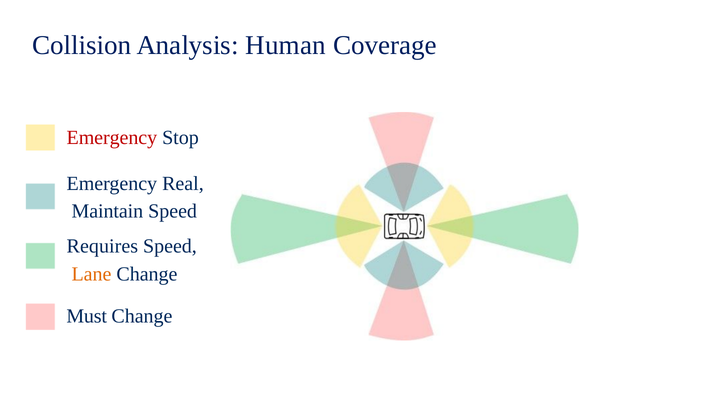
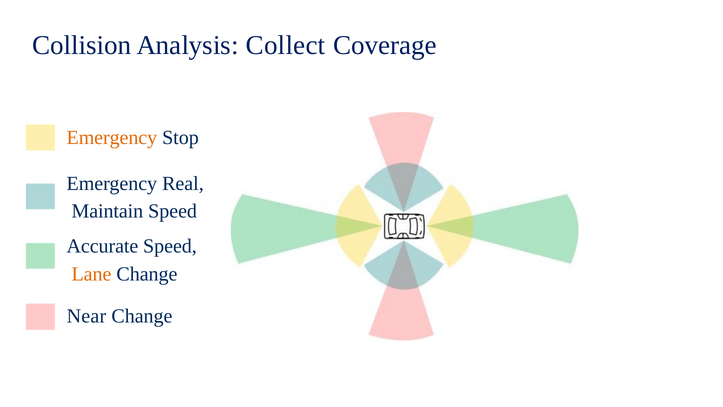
Human: Human -> Collect
Emergency at (112, 137) colour: red -> orange
Requires: Requires -> Accurate
Must: Must -> Near
